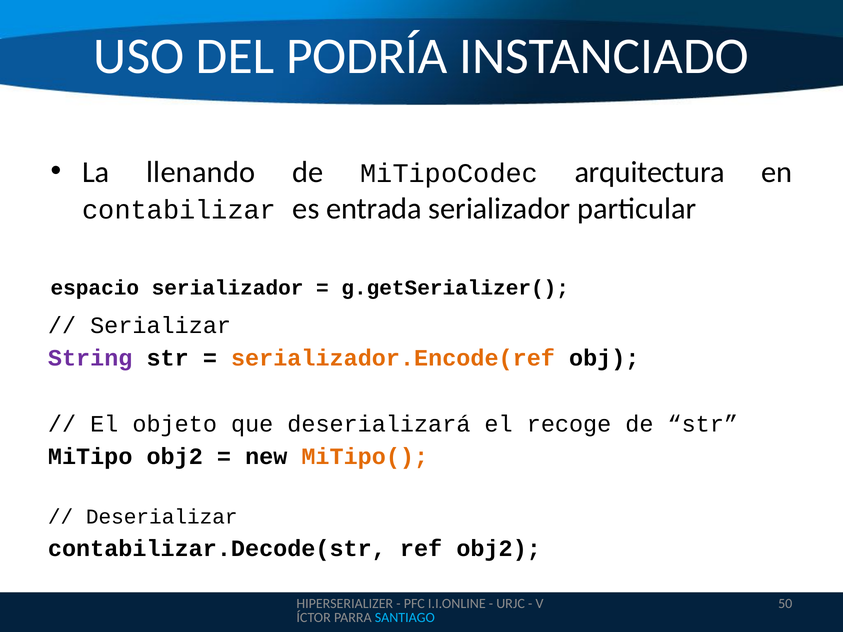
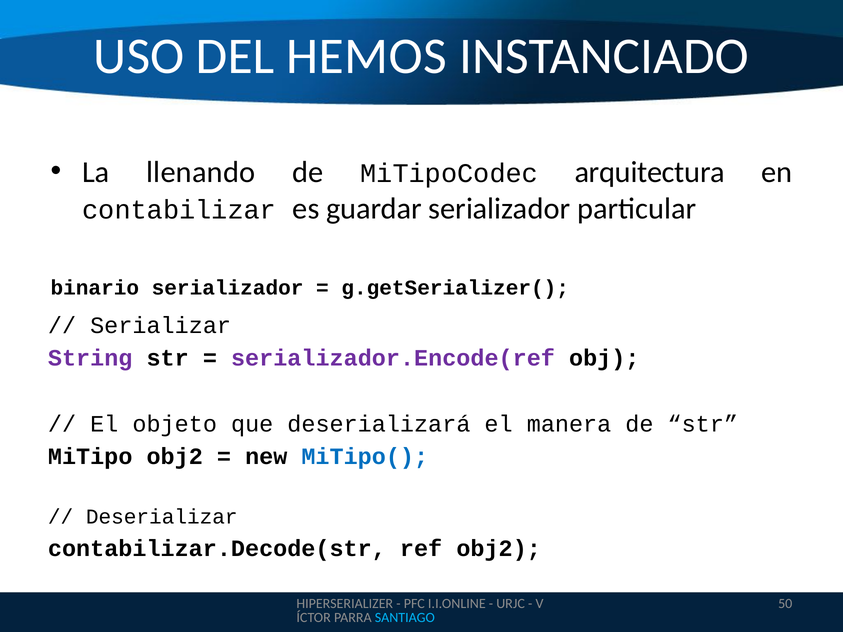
PODRÍA: PODRÍA -> HEMOS
entrada: entrada -> guardar
espacio: espacio -> binario
serializador.Encode(ref colour: orange -> purple
recoge: recoge -> manera
MiTipo( colour: orange -> blue
